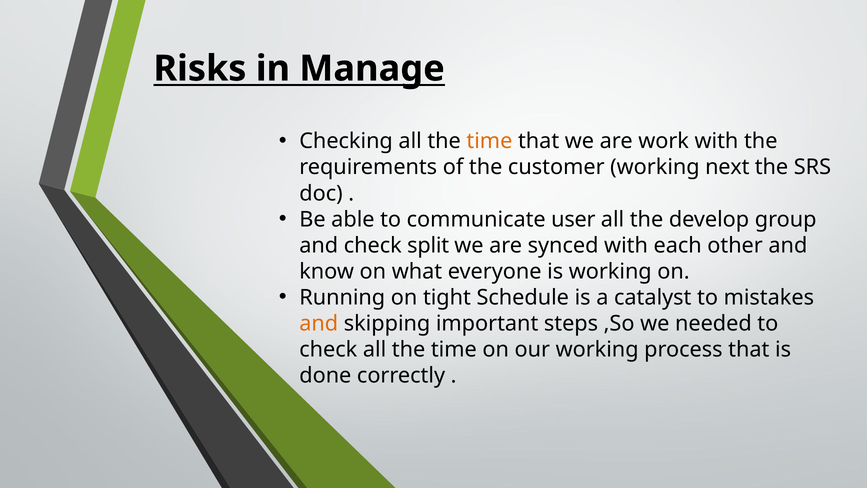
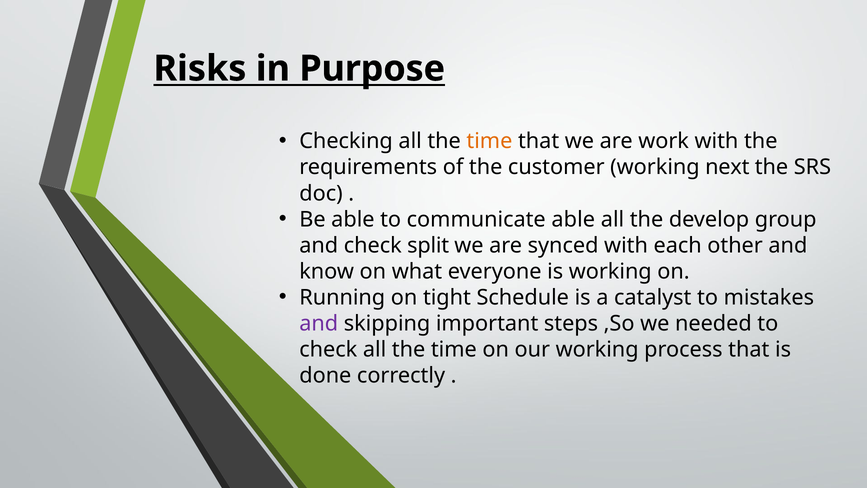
Manage: Manage -> Purpose
communicate user: user -> able
and at (319, 323) colour: orange -> purple
